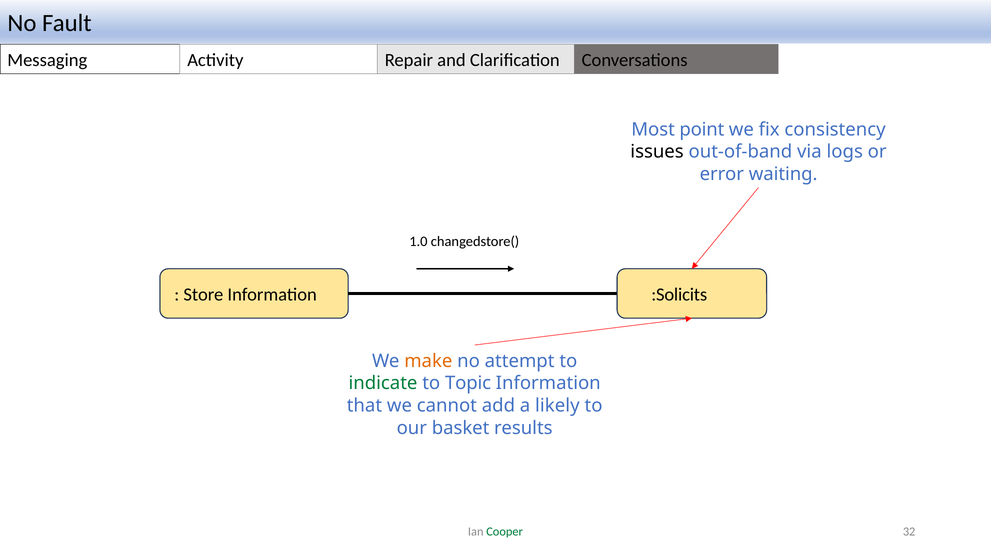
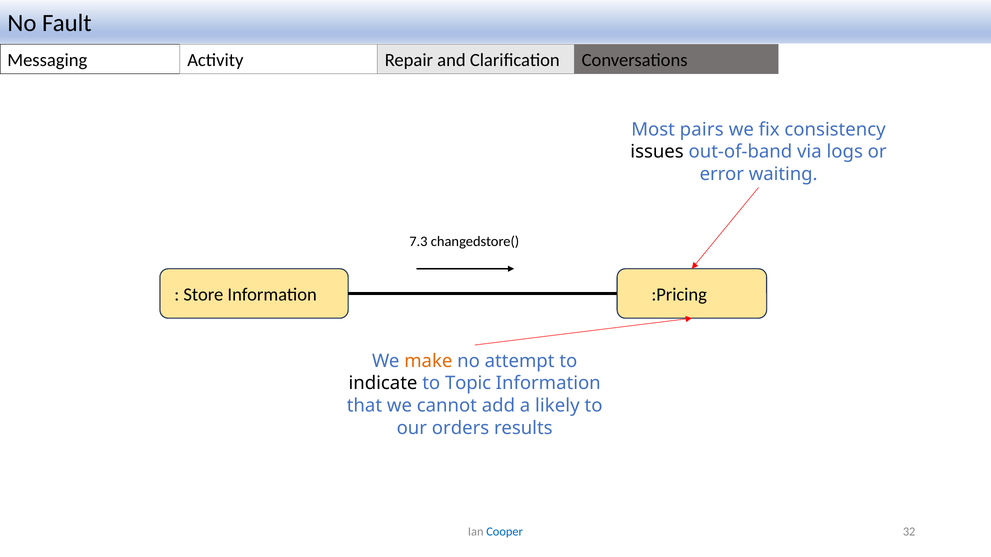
point: point -> pairs
1.0: 1.0 -> 7.3
:Solicits: :Solicits -> :Pricing
indicate colour: green -> black
basket: basket -> orders
Cooper colour: green -> blue
